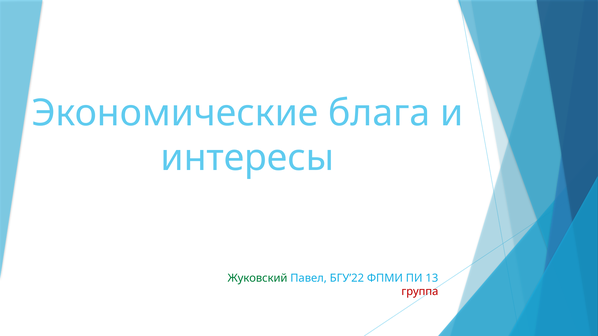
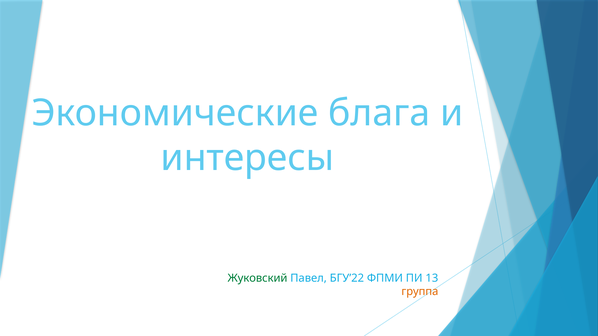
группа colour: red -> orange
